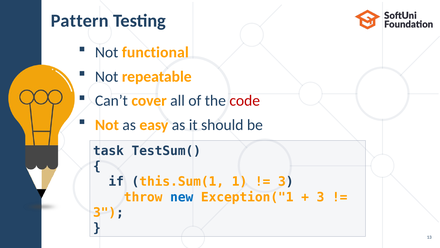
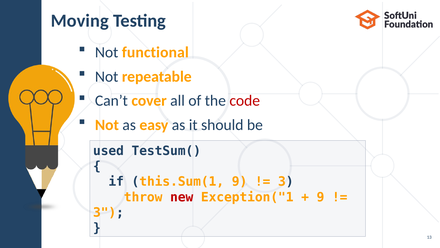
Pattern: Pattern -> Moving
task: task -> used
this.Sum(1 1: 1 -> 9
new colour: blue -> red
3 at (320, 197): 3 -> 9
